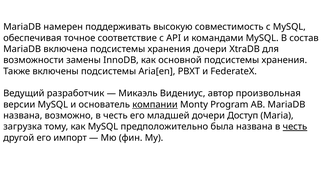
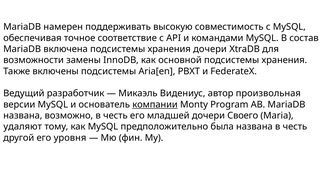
Доступ: Доступ -> Своего
загрузка: загрузка -> удаляют
честь at (295, 127) underline: present -> none
импорт: импорт -> уровня
